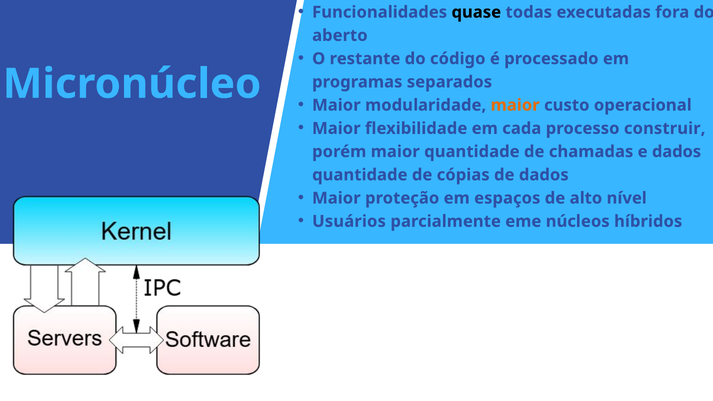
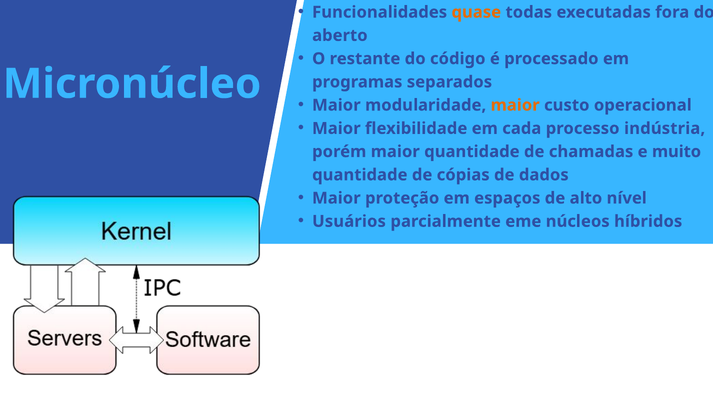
quase colour: black -> orange
construir: construir -> indústria
e dados: dados -> muito
